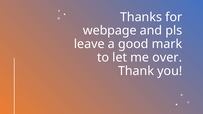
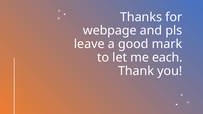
over: over -> each
